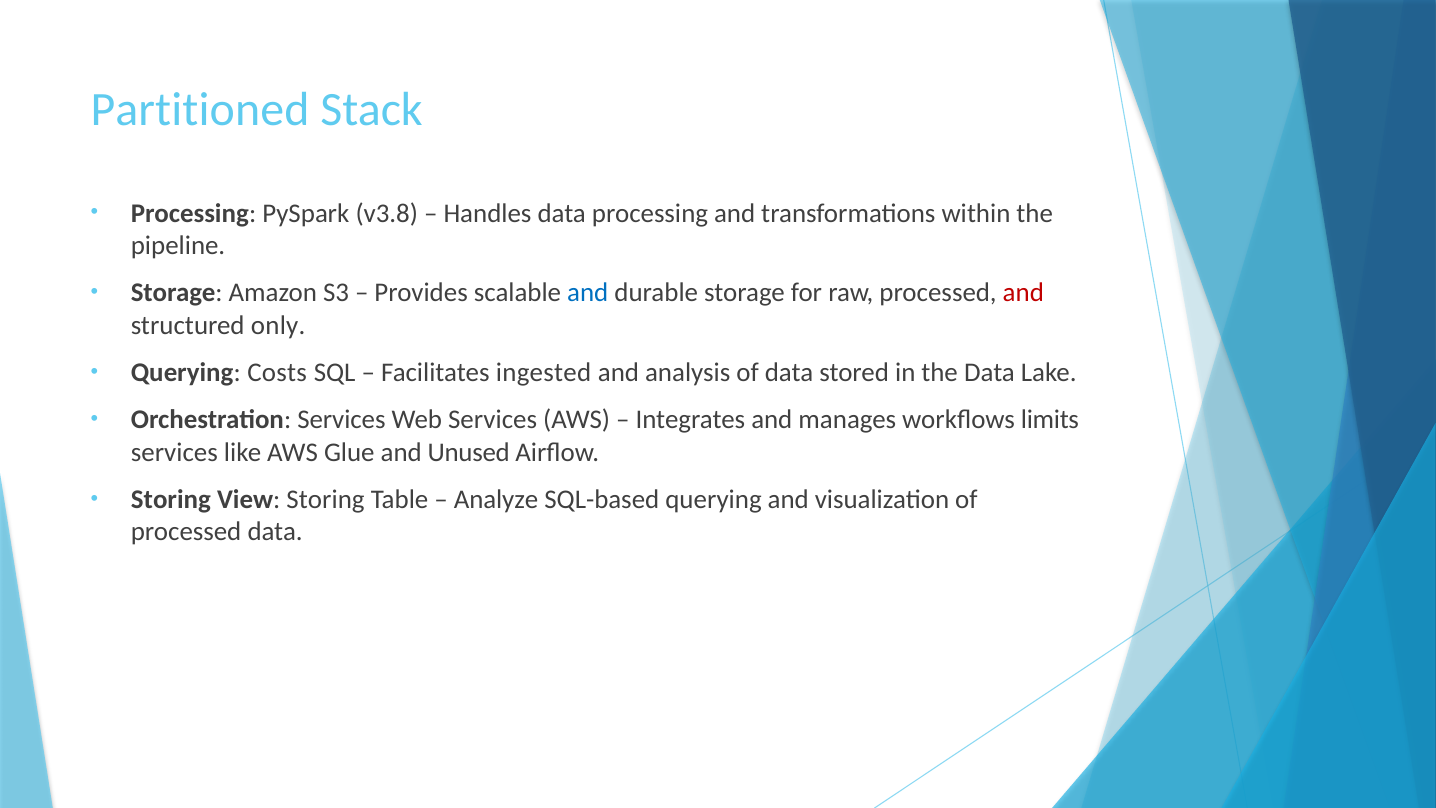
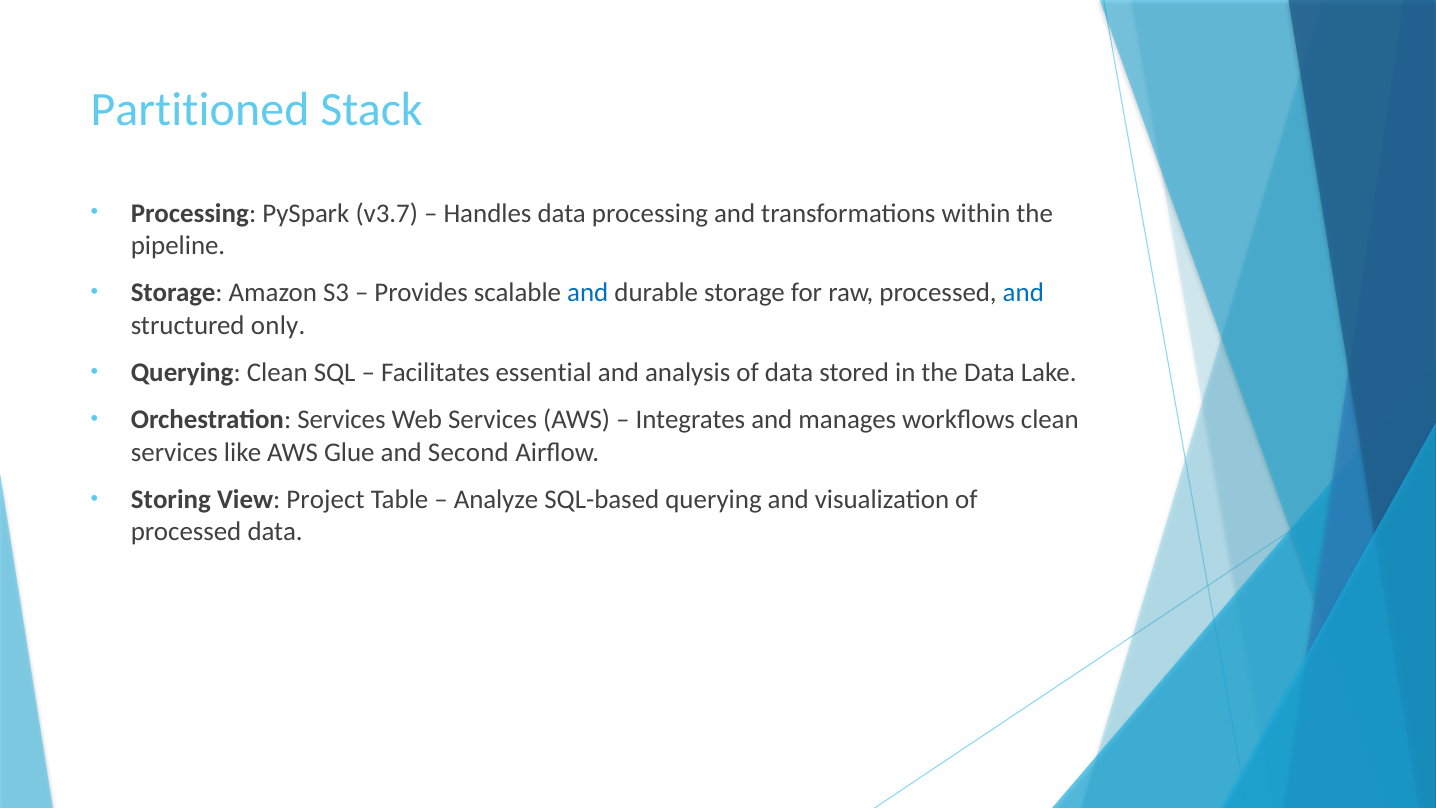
v3.8: v3.8 -> v3.7
and at (1023, 293) colour: red -> blue
Querying Costs: Costs -> Clean
ingested: ingested -> essential
workflows limits: limits -> clean
Unused: Unused -> Second
View Storing: Storing -> Project
